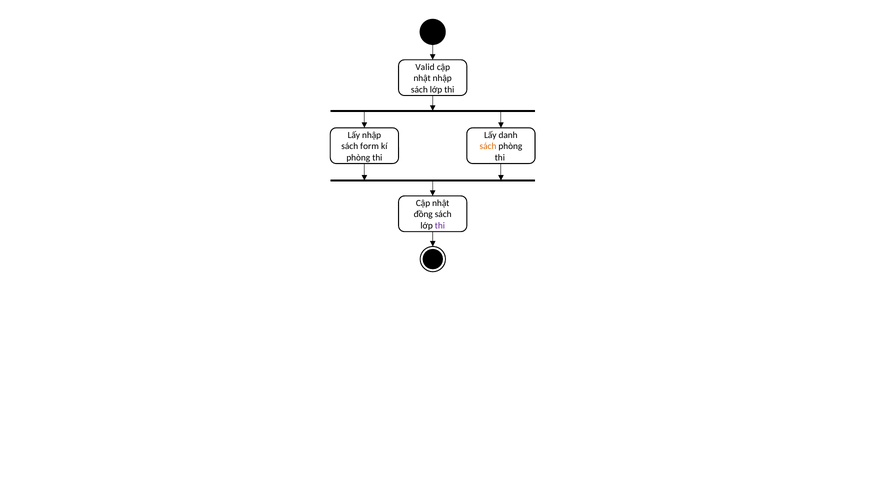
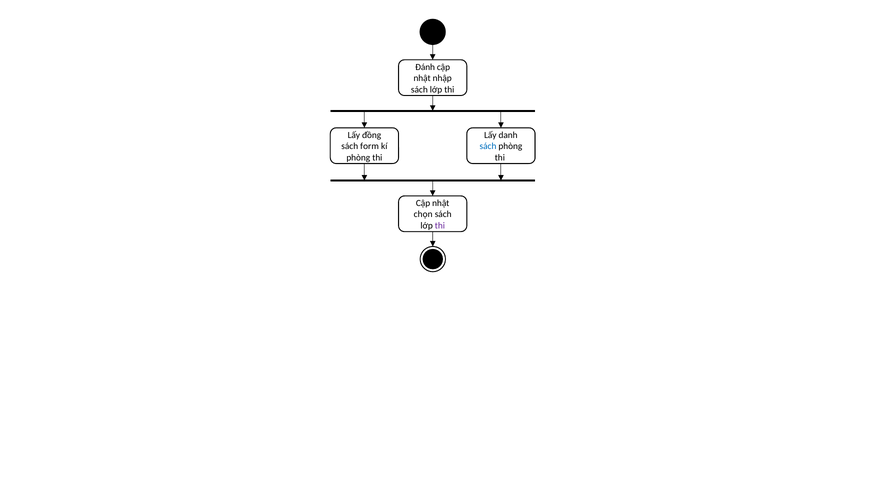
Valid: Valid -> Đánh
Lấy nhập: nhập -> đồng
sách at (488, 146) colour: orange -> blue
đồng: đồng -> chọn
